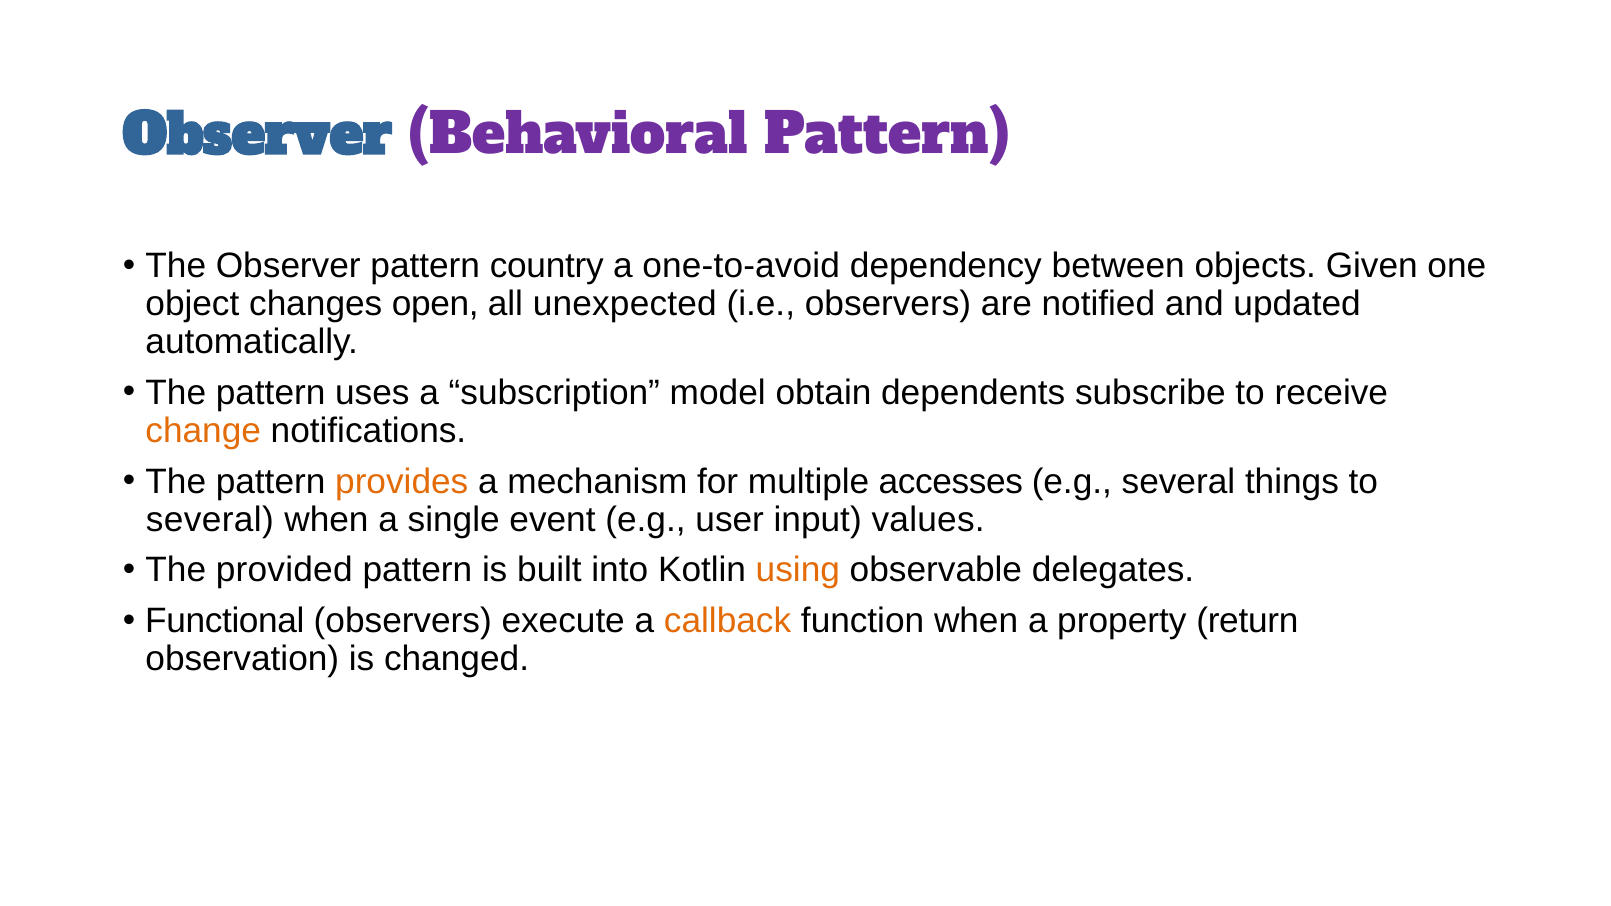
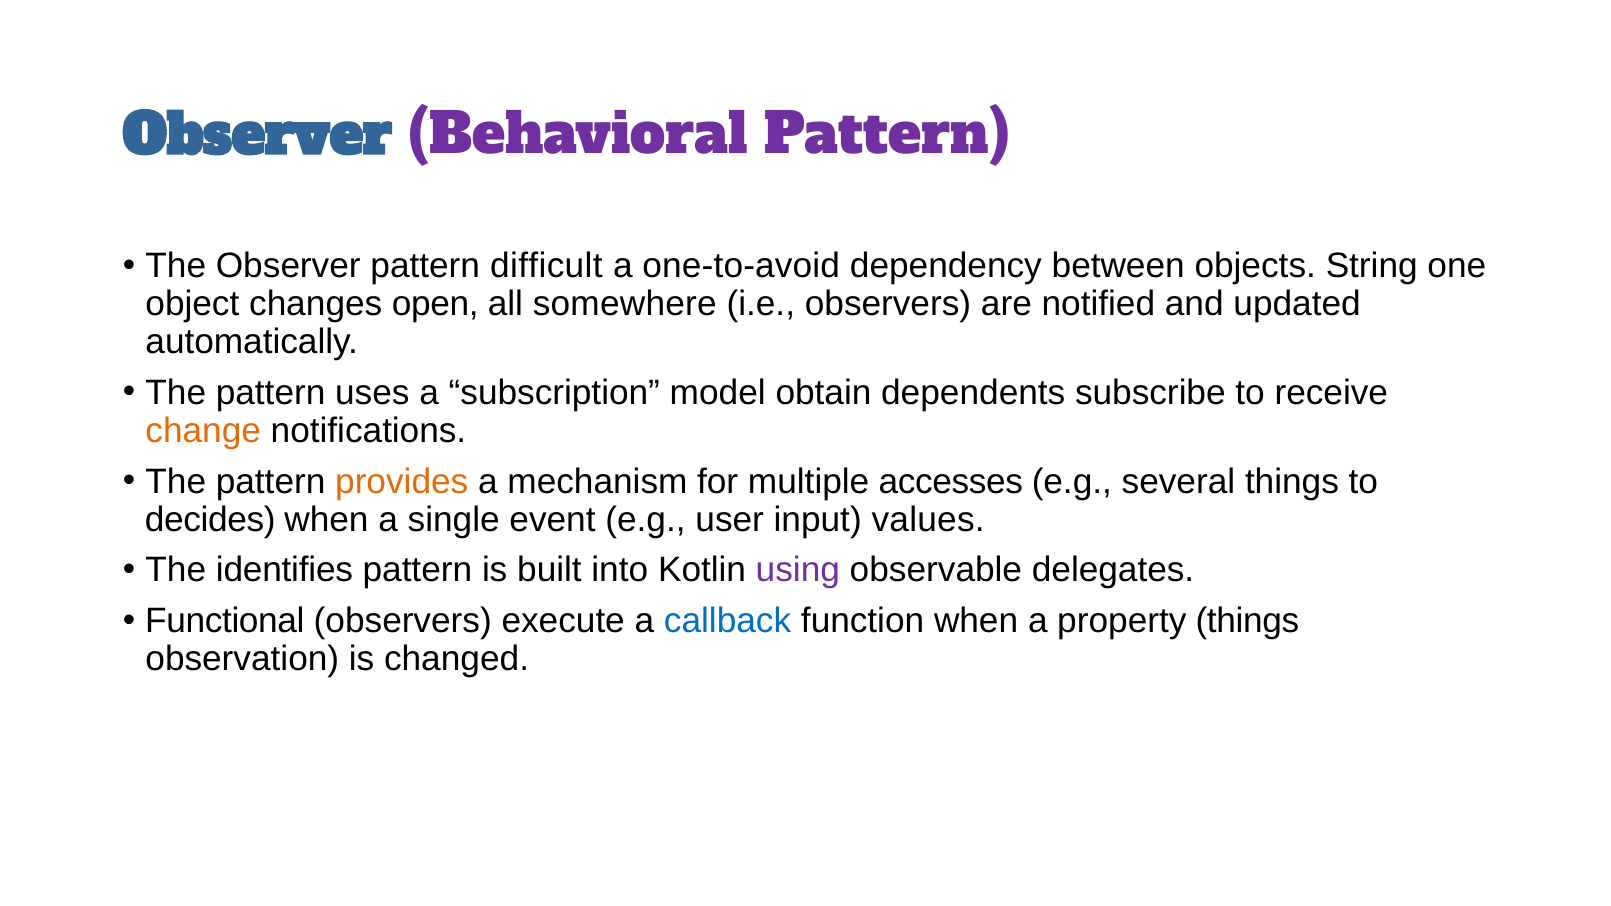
country: country -> difficult
Given: Given -> String
unexpected: unexpected -> somewhere
several at (210, 520): several -> decides
provided: provided -> identifies
using colour: orange -> purple
callback colour: orange -> blue
property return: return -> things
